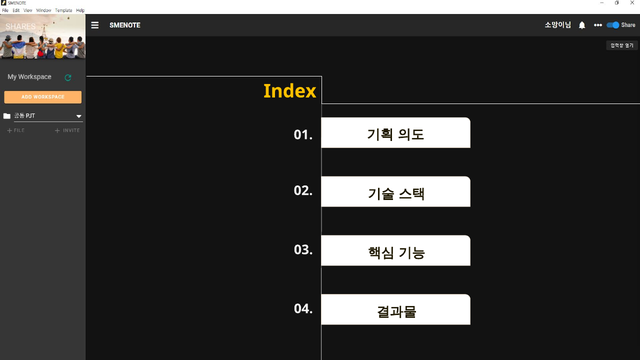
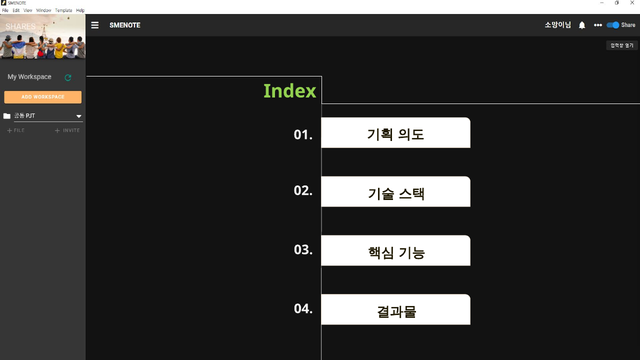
Index colour: yellow -> light green
